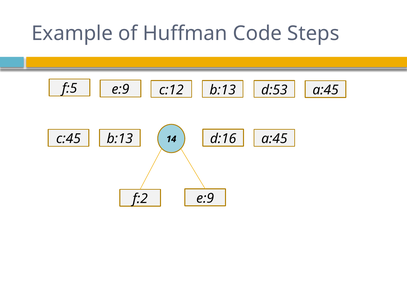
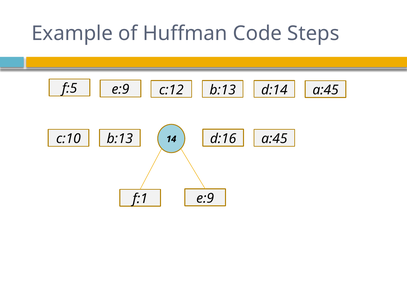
d:53: d:53 -> d:14
c:45: c:45 -> c:10
f:2: f:2 -> f:1
